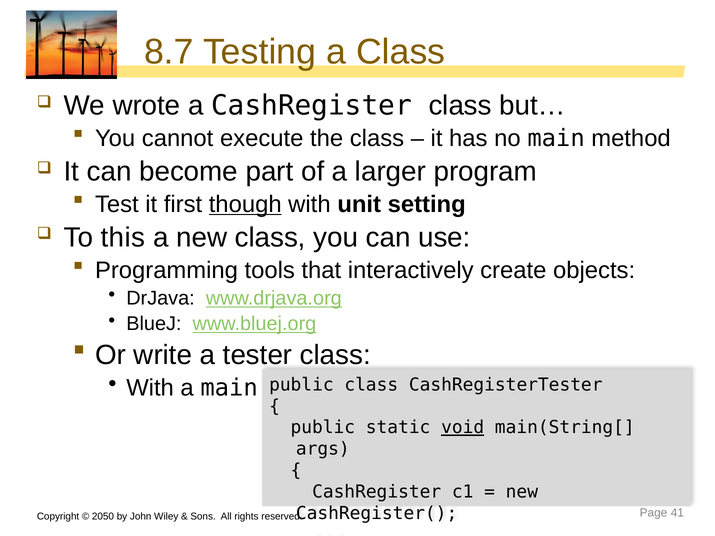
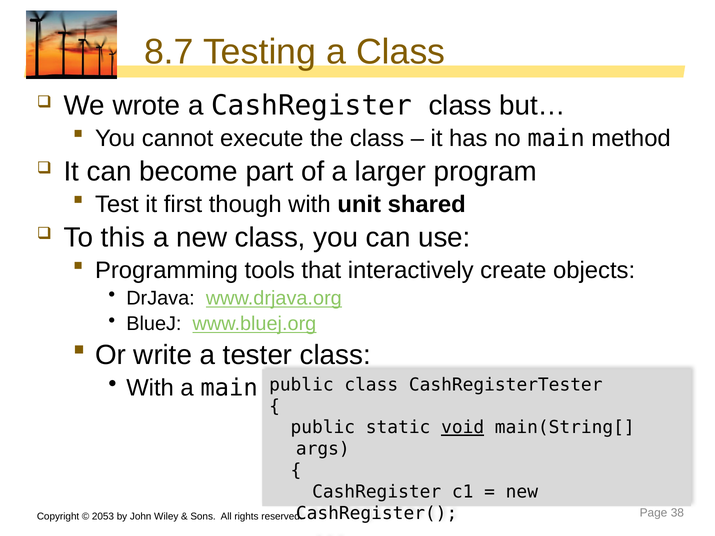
though underline: present -> none
setting: setting -> shared
2050: 2050 -> 2053
41: 41 -> 38
